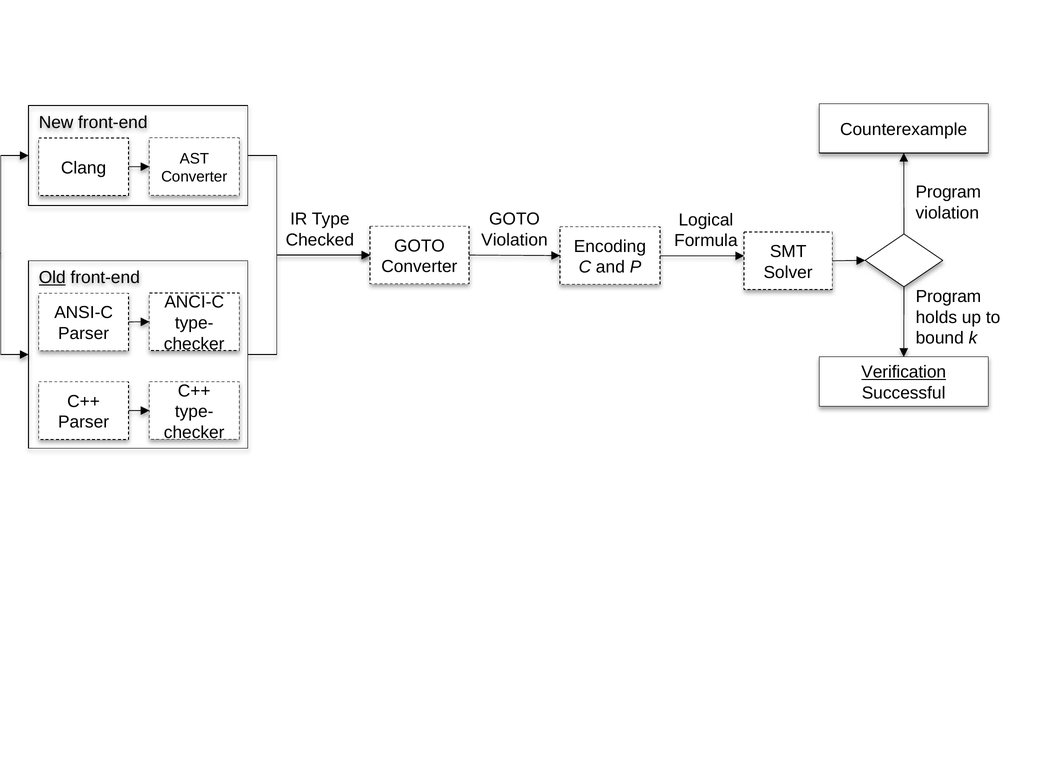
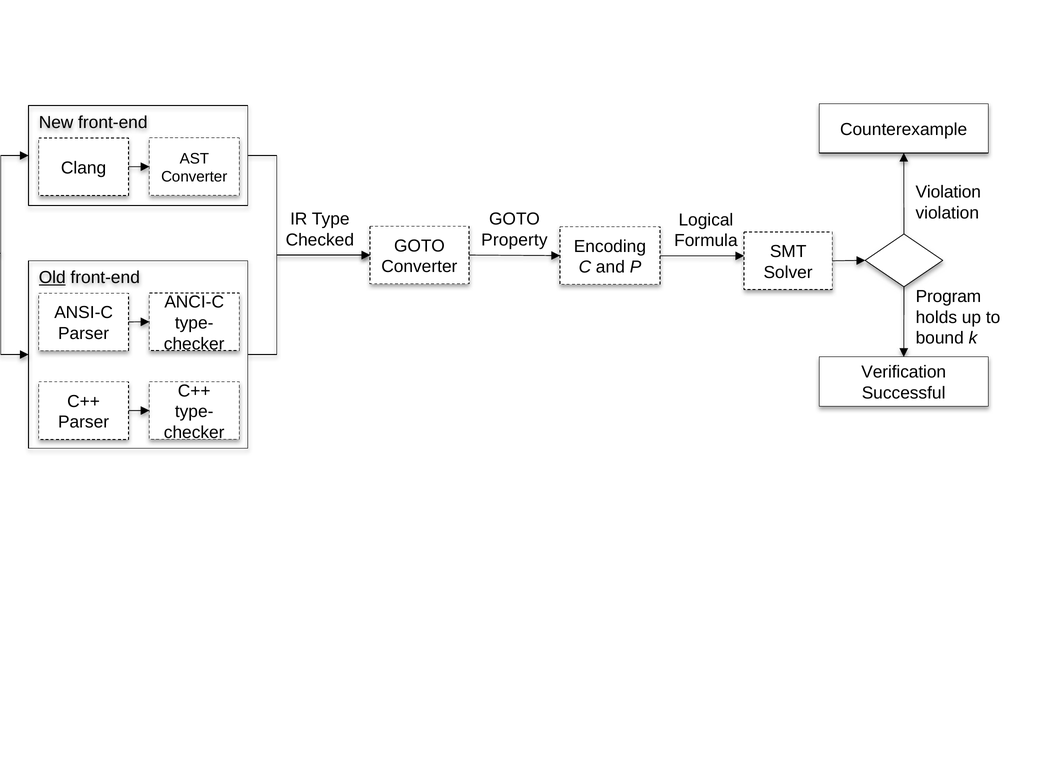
Program at (948, 192): Program -> Violation
Violation at (514, 240): Violation -> Property
Verification underline: present -> none
